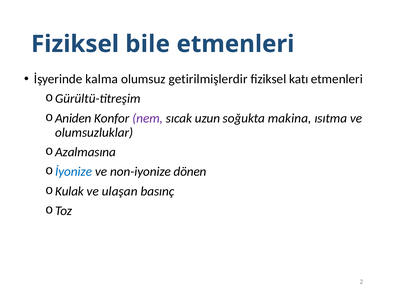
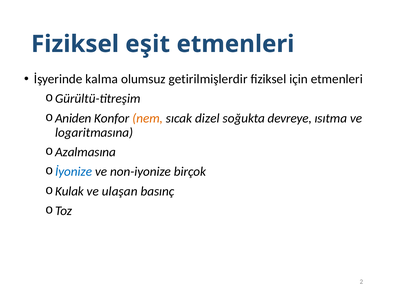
bile: bile -> eşit
katı: katı -> için
nem colour: purple -> orange
uzun: uzun -> dizel
makina: makina -> devreye
olumsuzluklar: olumsuzluklar -> logaritmasına
dönen: dönen -> birçok
